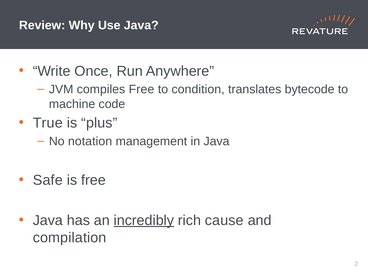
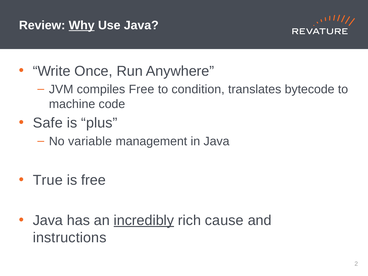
Why underline: none -> present
True: True -> Safe
notation: notation -> variable
Safe: Safe -> True
compilation: compilation -> instructions
